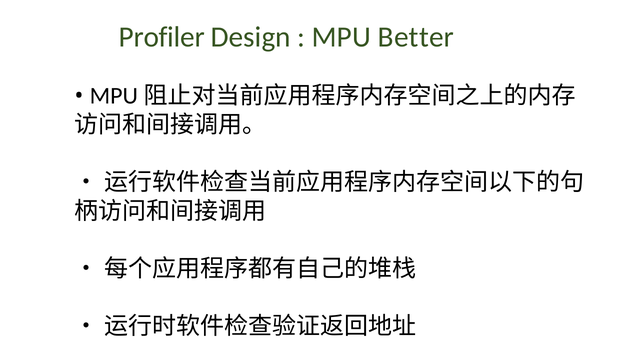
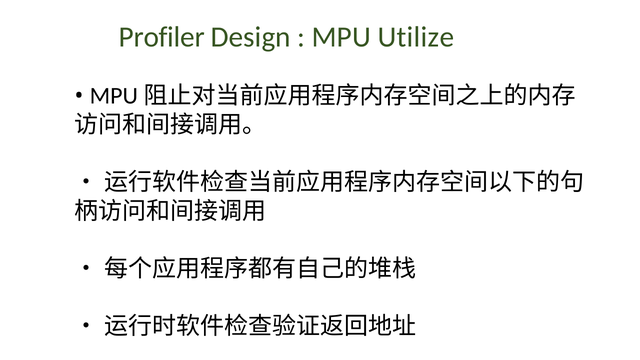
Better: Better -> Utilize
